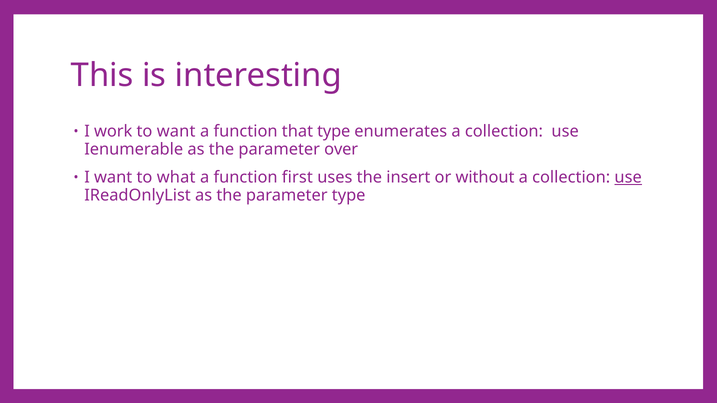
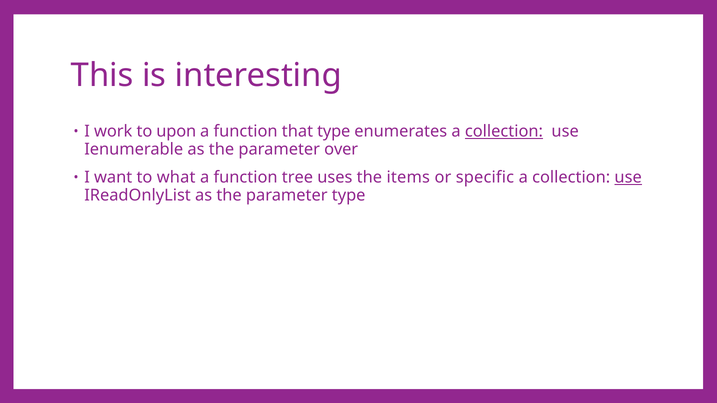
to want: want -> upon
collection at (504, 132) underline: none -> present
first: first -> tree
insert: insert -> items
without: without -> specific
